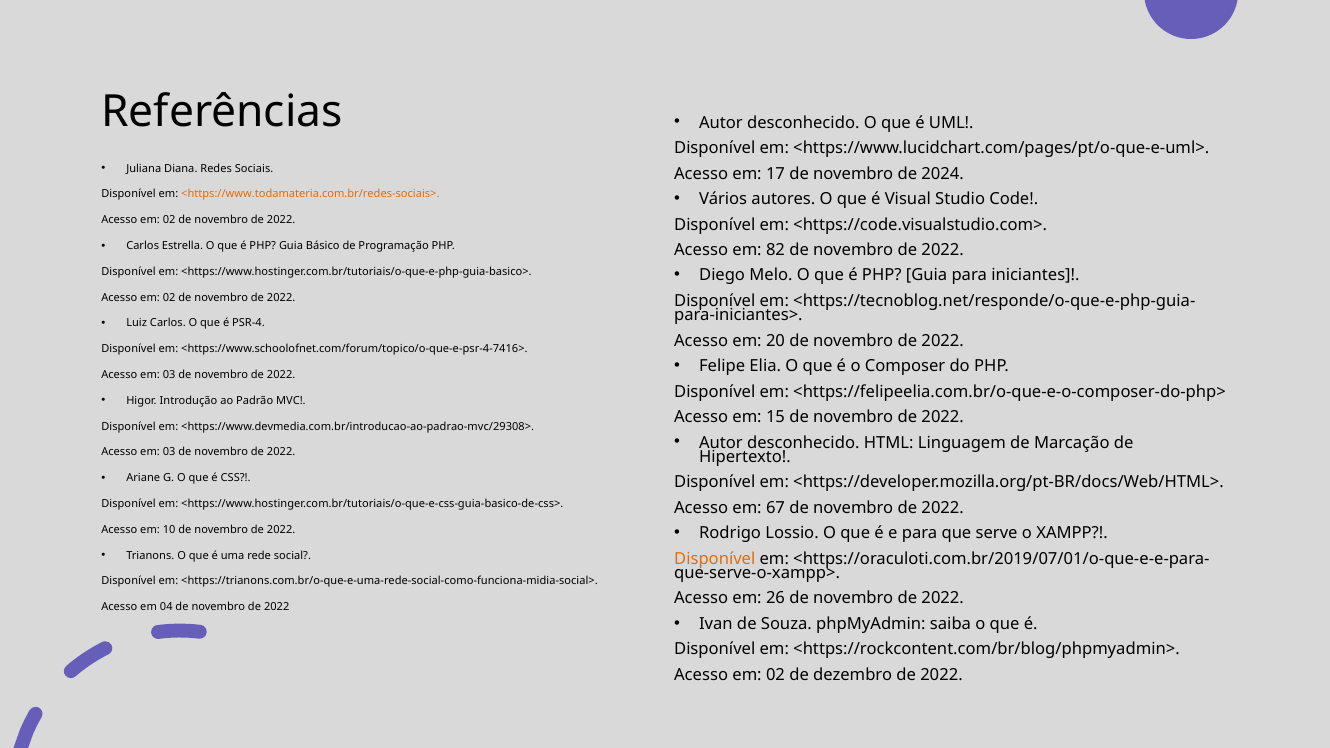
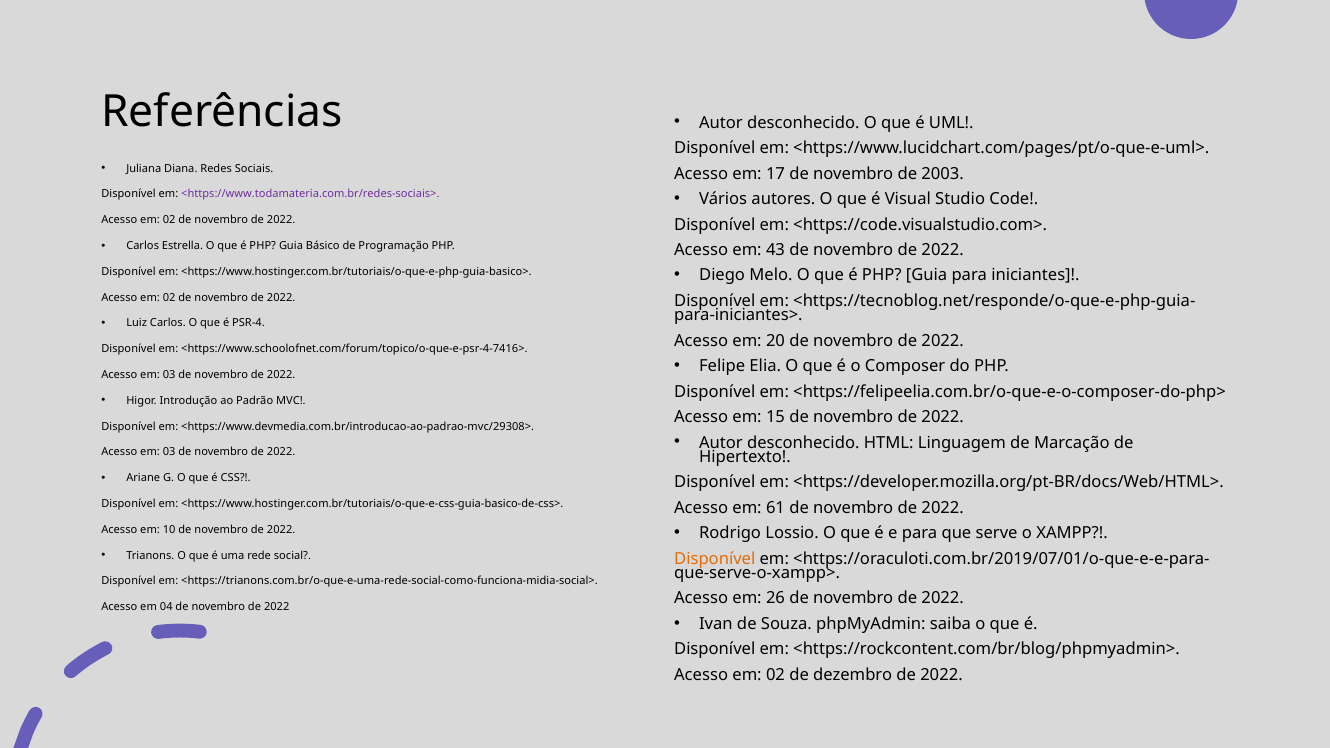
2024: 2024 -> 2003
<https://www.todamateria.com.br/redes-sociais> colour: orange -> purple
82: 82 -> 43
67: 67 -> 61
